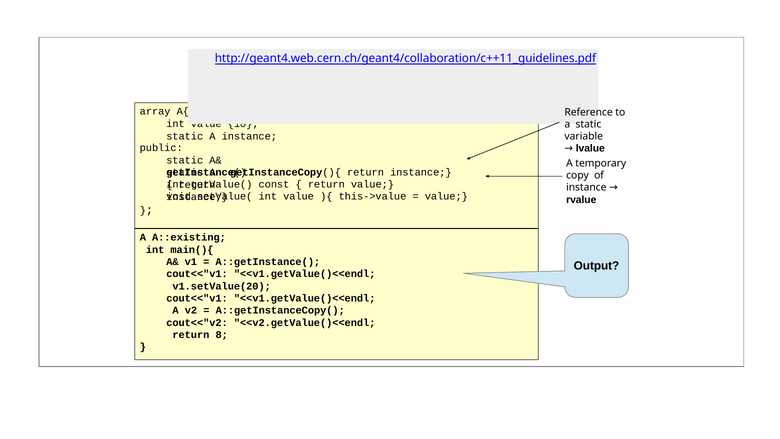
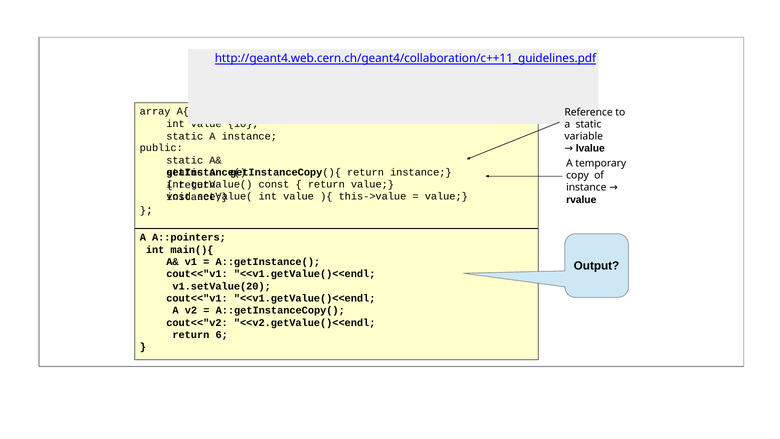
A::existing: A::existing -> A::pointers
8: 8 -> 6
